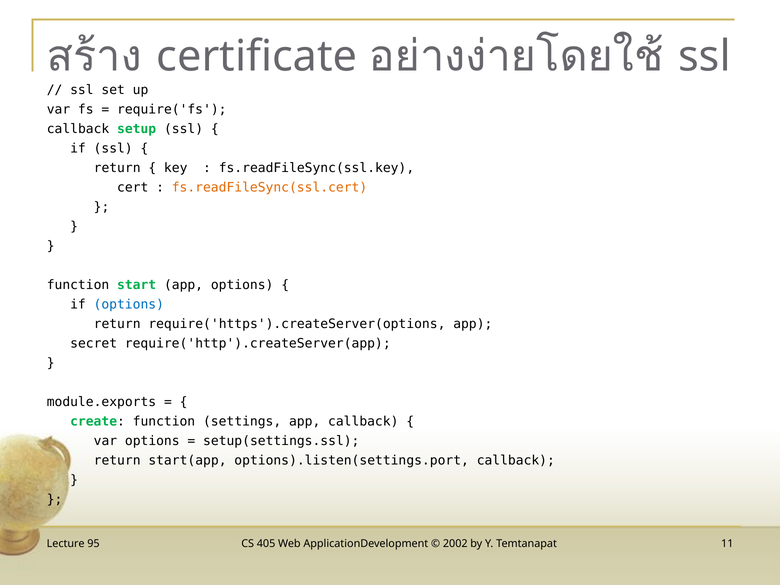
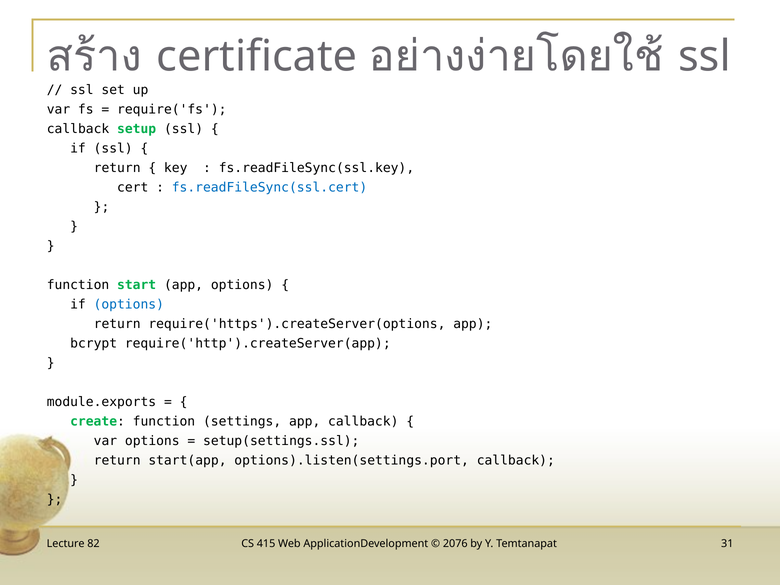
fs.readFileSync(ssl.cert colour: orange -> blue
secret: secret -> bcrypt
95: 95 -> 82
405: 405 -> 415
2002: 2002 -> 2076
11: 11 -> 31
